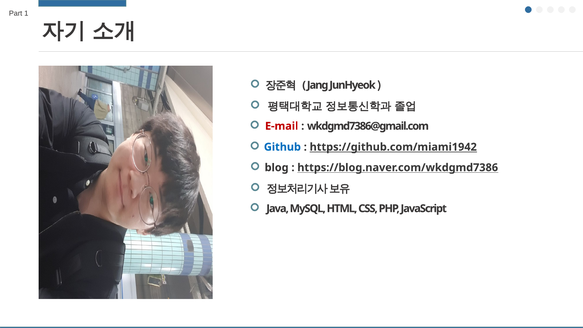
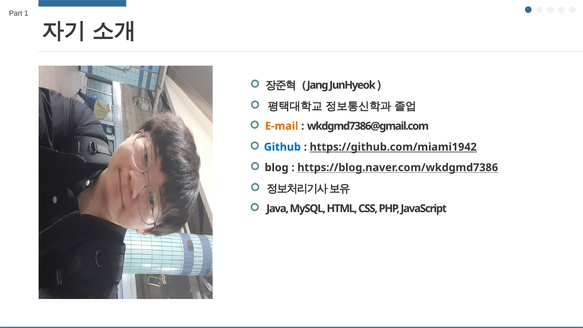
E-mail colour: red -> orange
